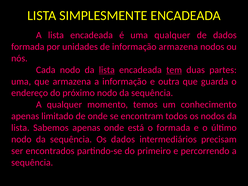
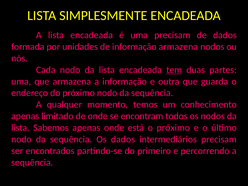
uma qualquer: qualquer -> precisam
lista at (107, 70) underline: present -> none
o formada: formada -> próximo
